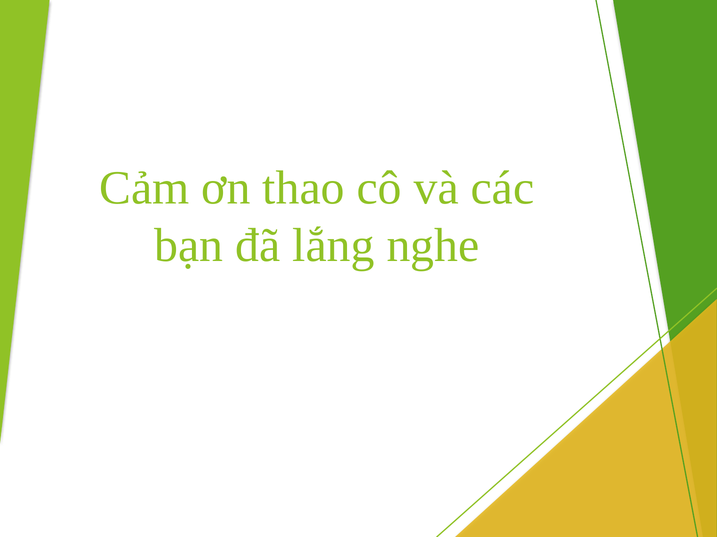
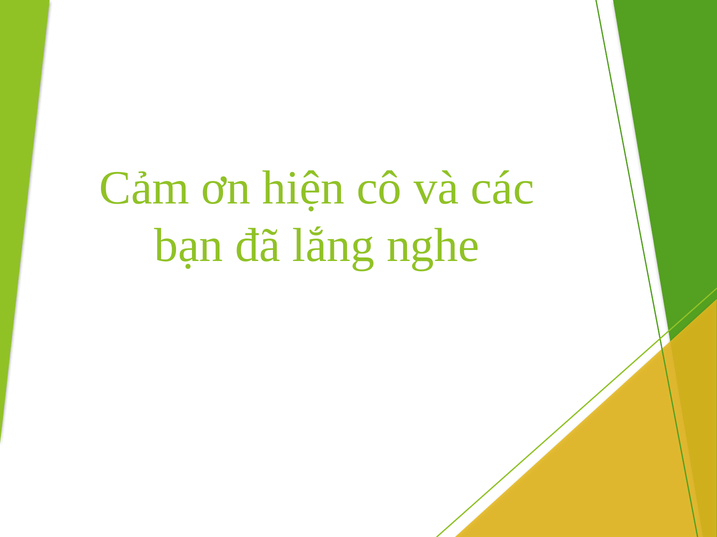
thao: thao -> hiện
